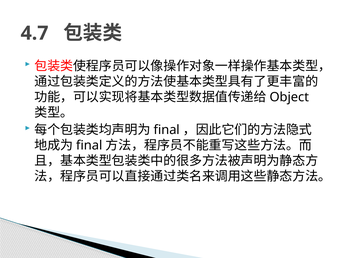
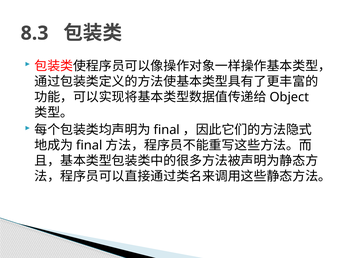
4.7: 4.7 -> 8.3
